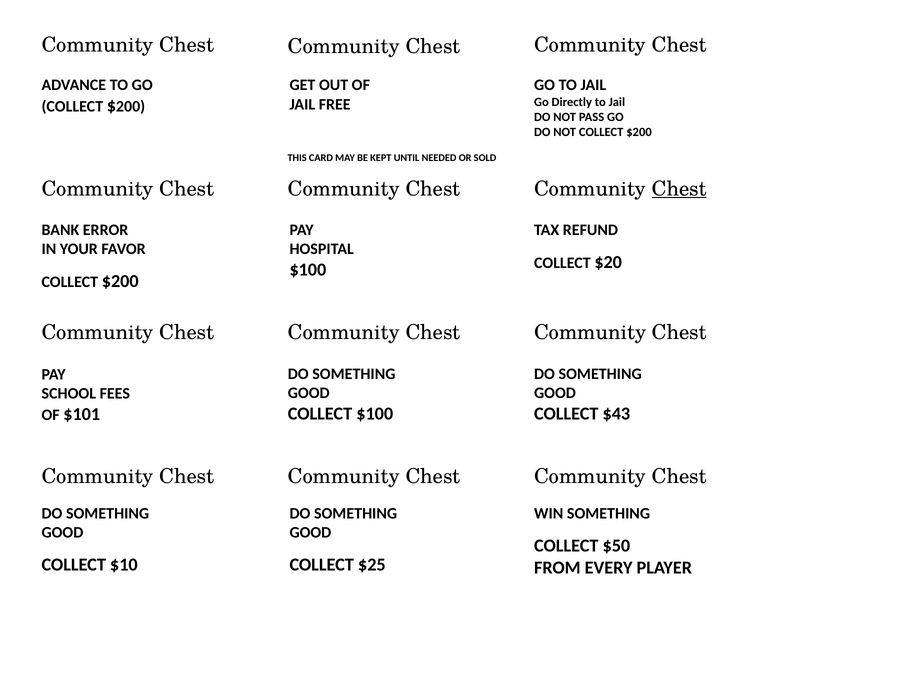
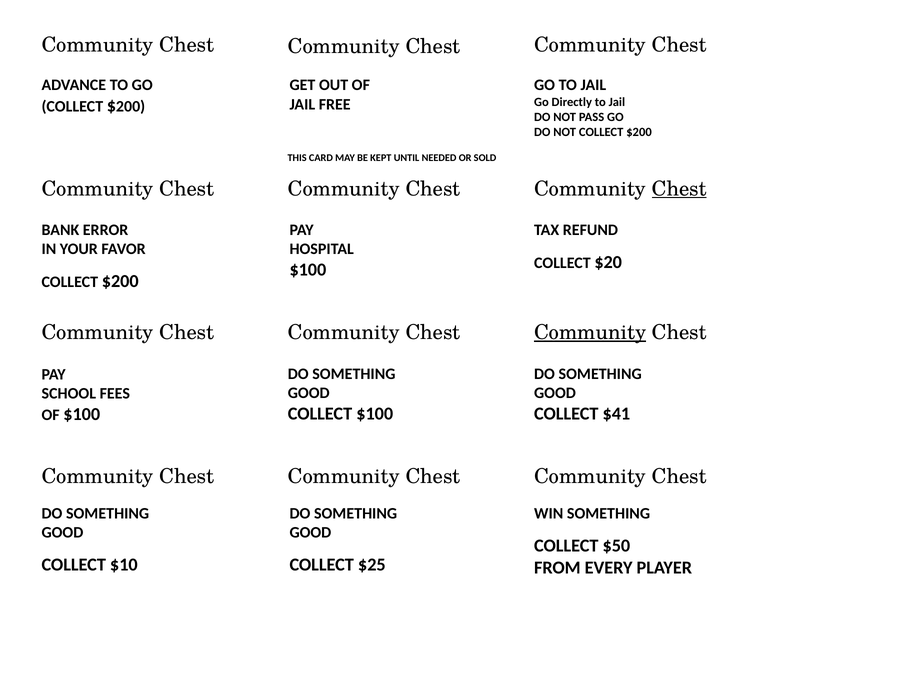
Community at (590, 332) underline: none -> present
$43: $43 -> $41
OF $101: $101 -> $100
